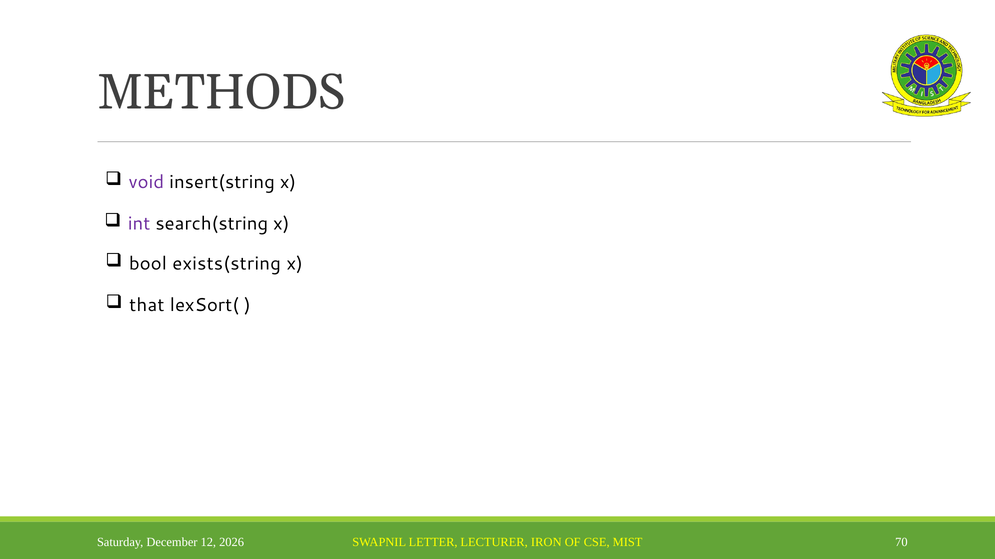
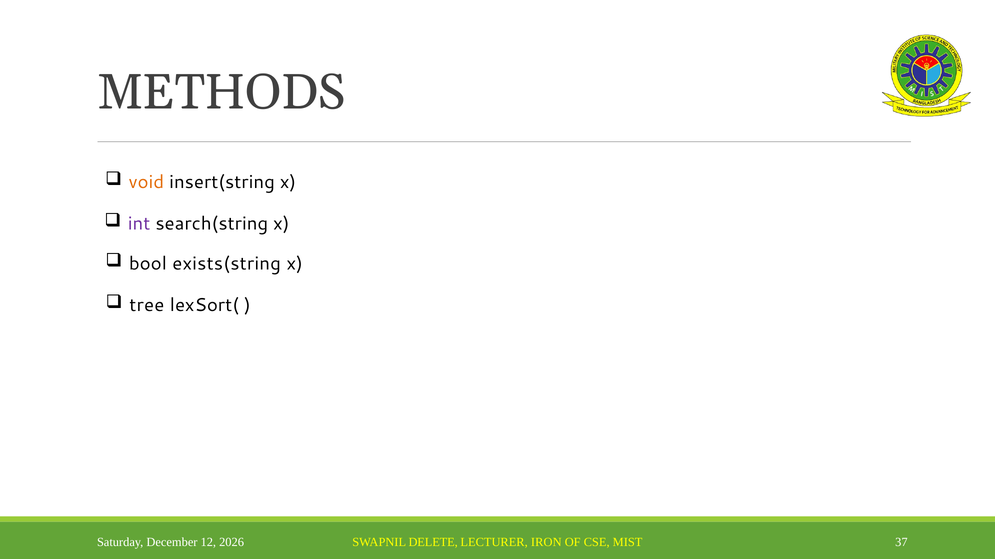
void colour: purple -> orange
that: that -> tree
LETTER: LETTER -> DELETE
70: 70 -> 37
